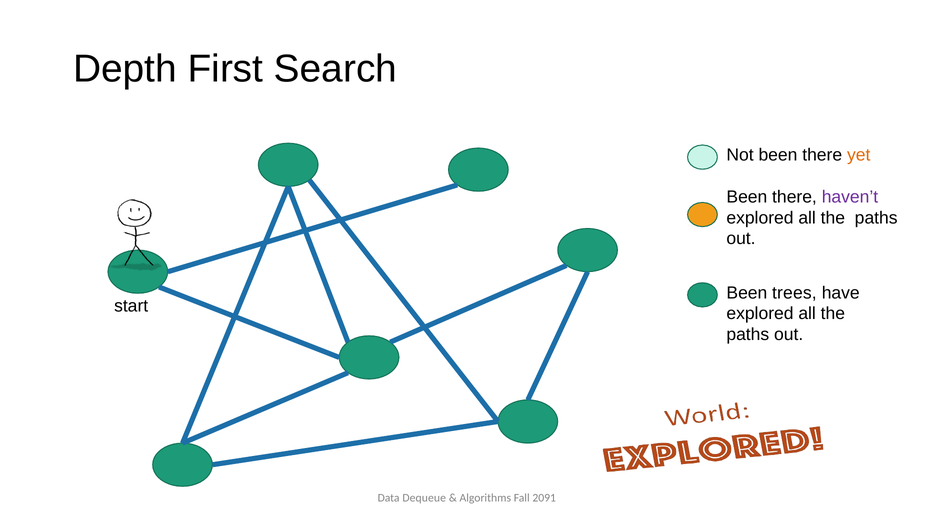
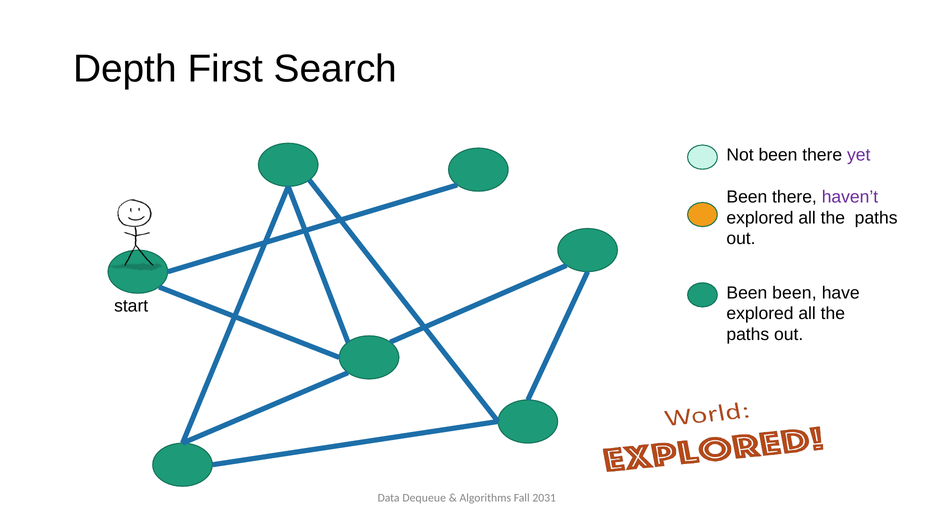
yet colour: orange -> purple
Been trees: trees -> been
2091: 2091 -> 2031
